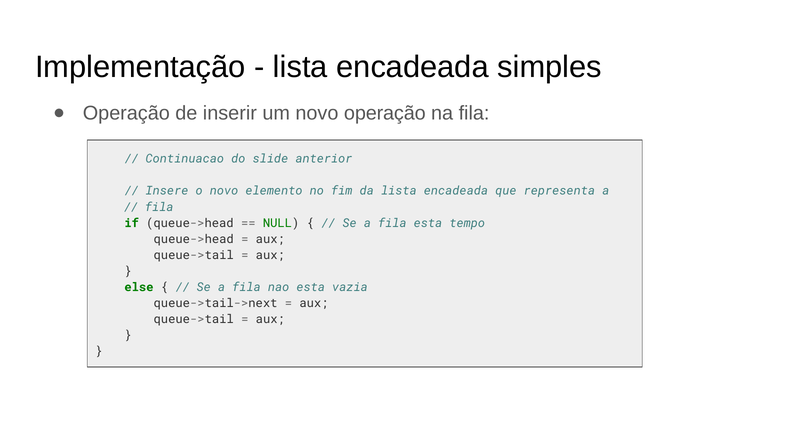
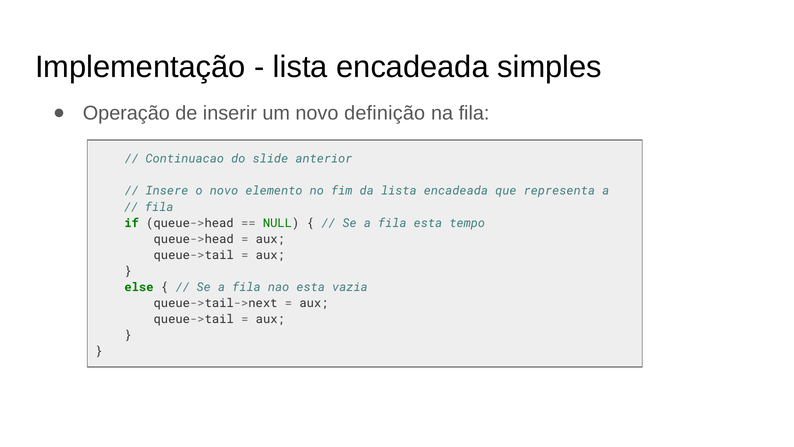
novo operação: operação -> definição
